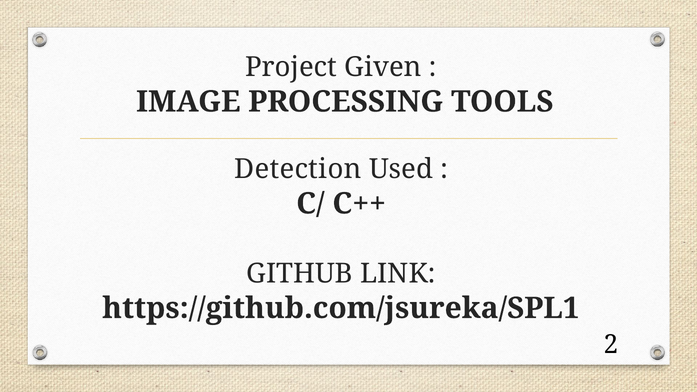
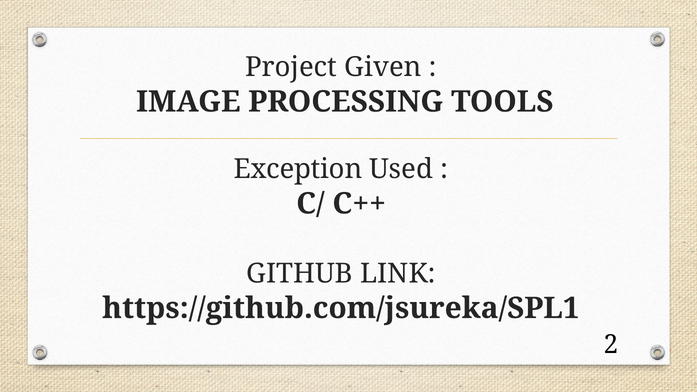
Detection: Detection -> Exception
